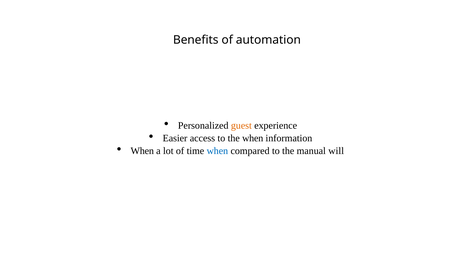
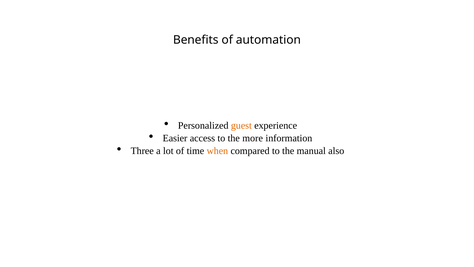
the when: when -> more
When at (142, 151): When -> Three
when at (217, 151) colour: blue -> orange
will: will -> also
